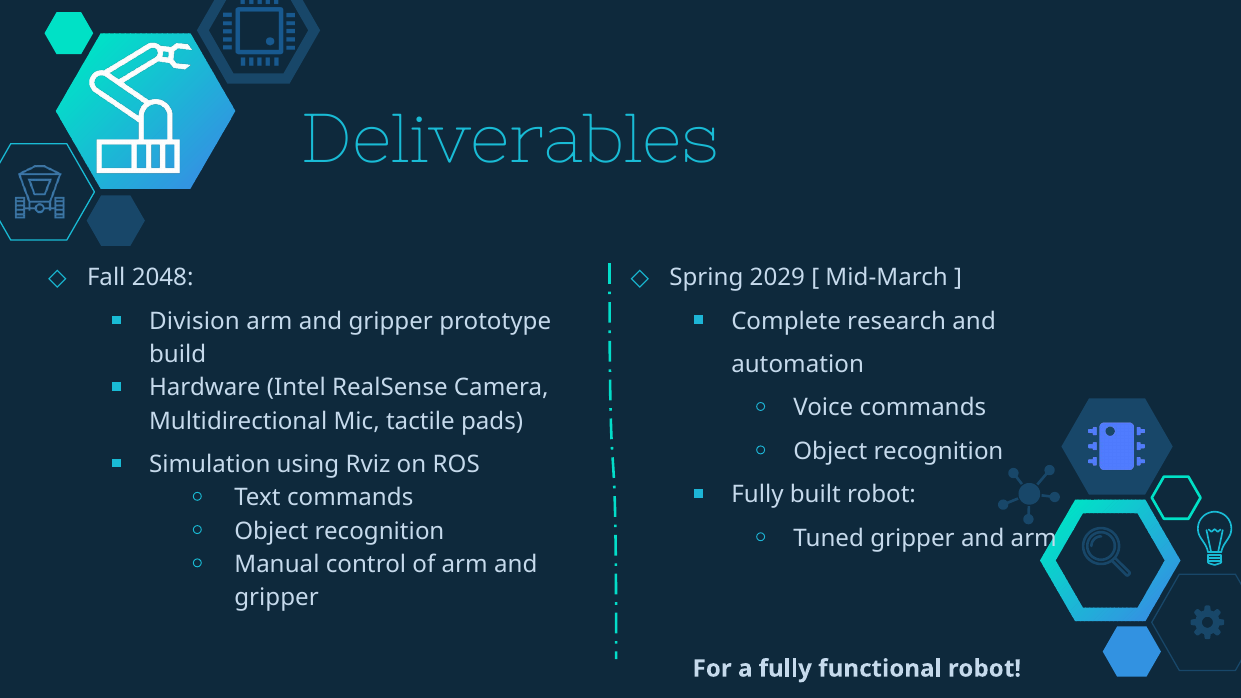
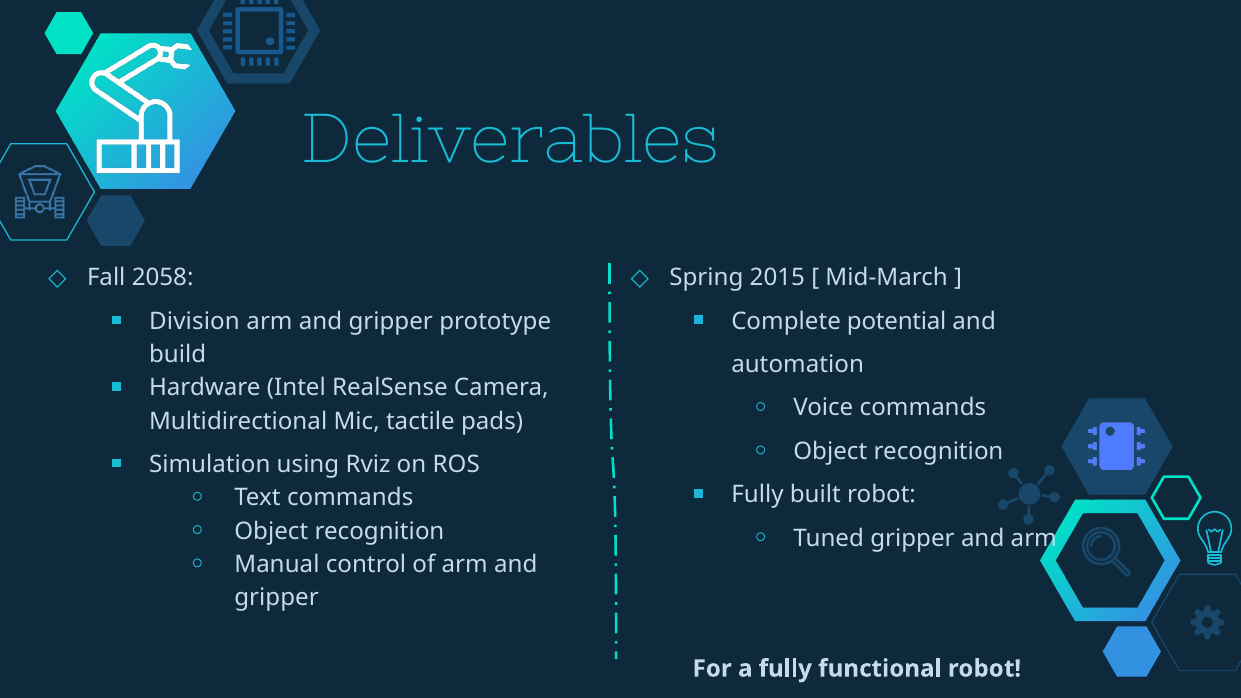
2048: 2048 -> 2058
2029: 2029 -> 2015
research: research -> potential
